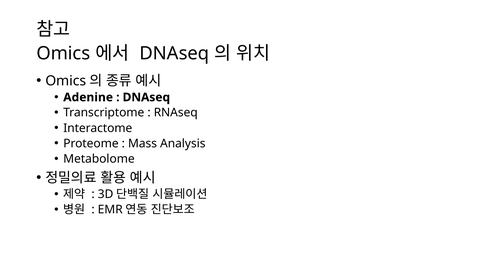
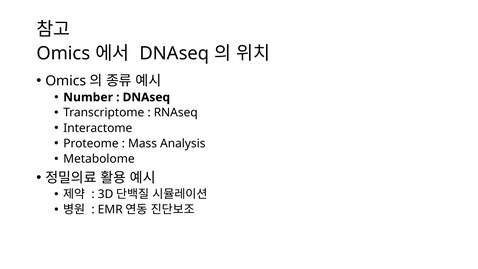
Adenine: Adenine -> Number
